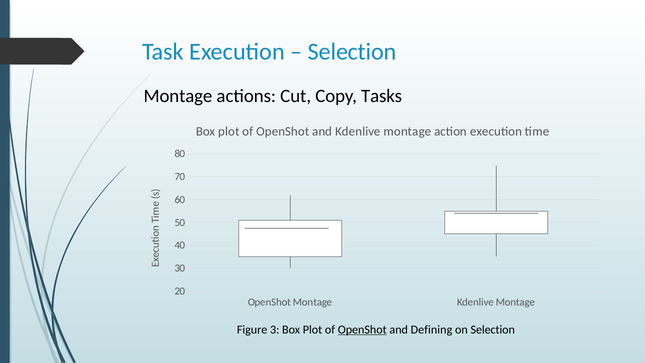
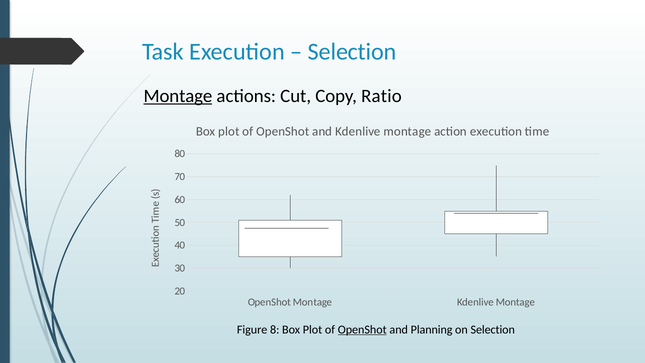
Montage at (178, 96) underline: none -> present
Tasks: Tasks -> Ratio
3: 3 -> 8
Defining: Defining -> Planning
